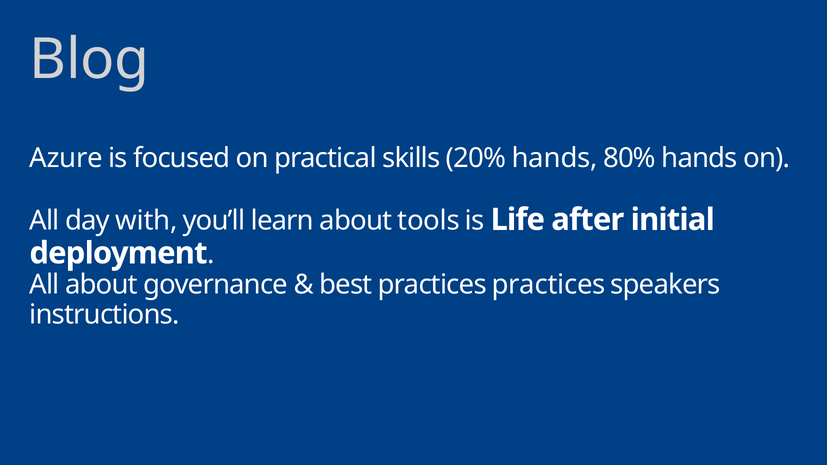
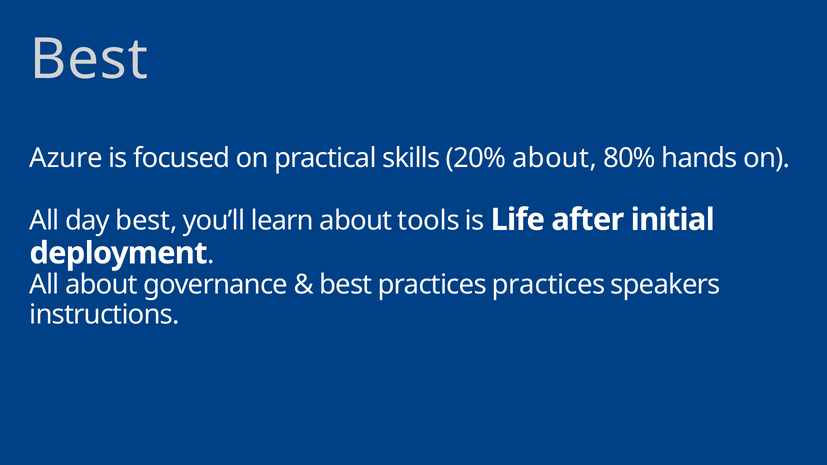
Blog at (89, 59): Blog -> Best
20% hands: hands -> about
day with: with -> best
